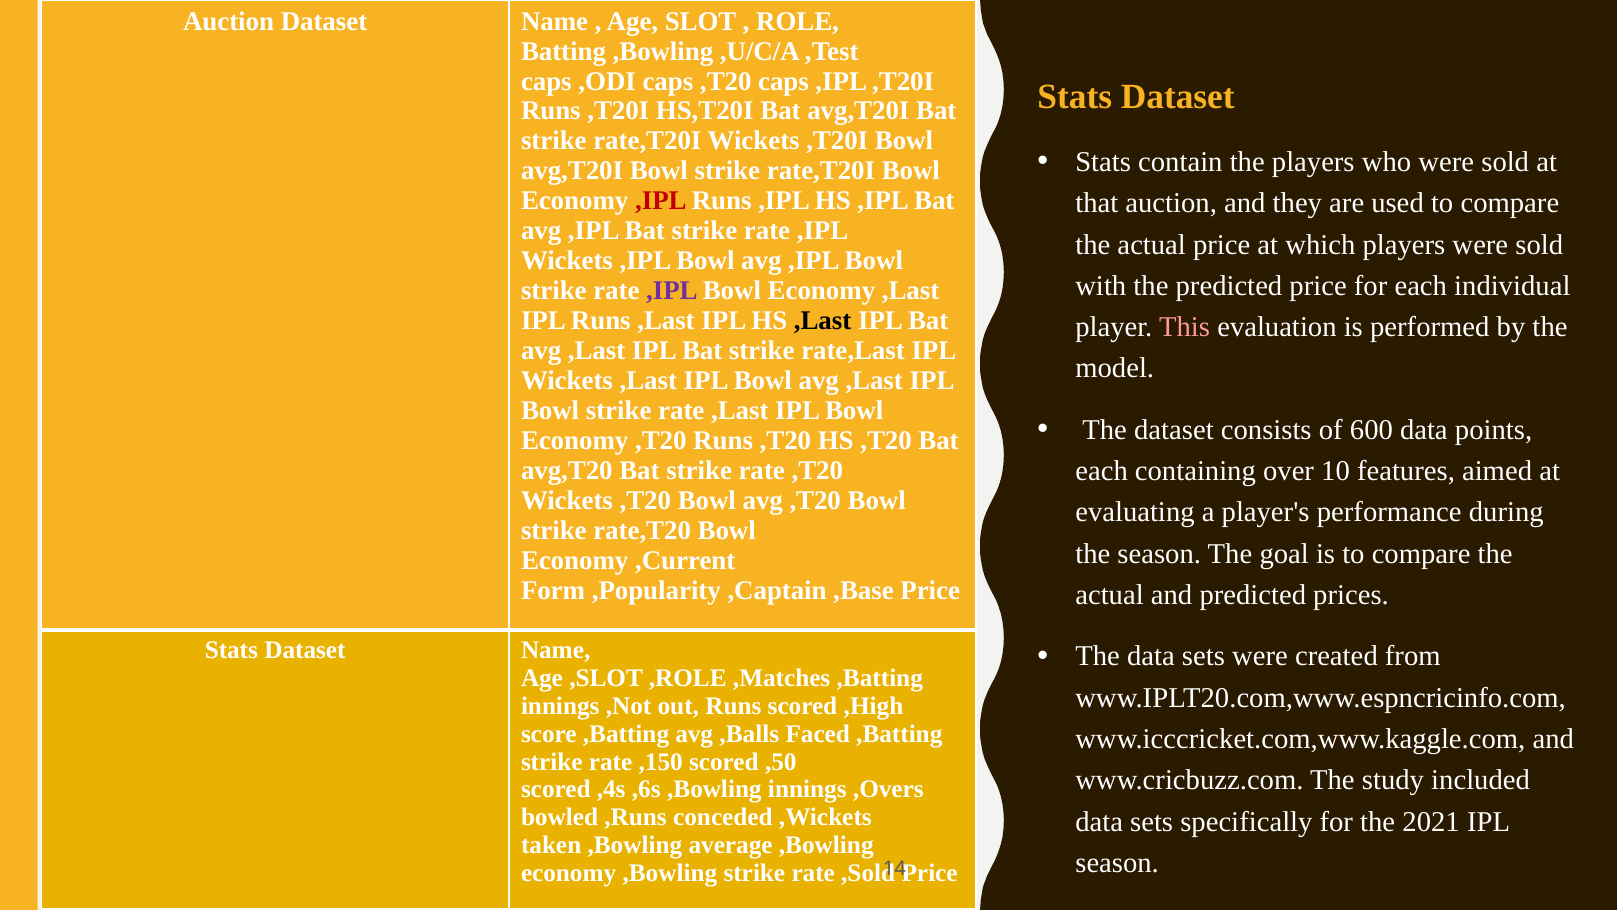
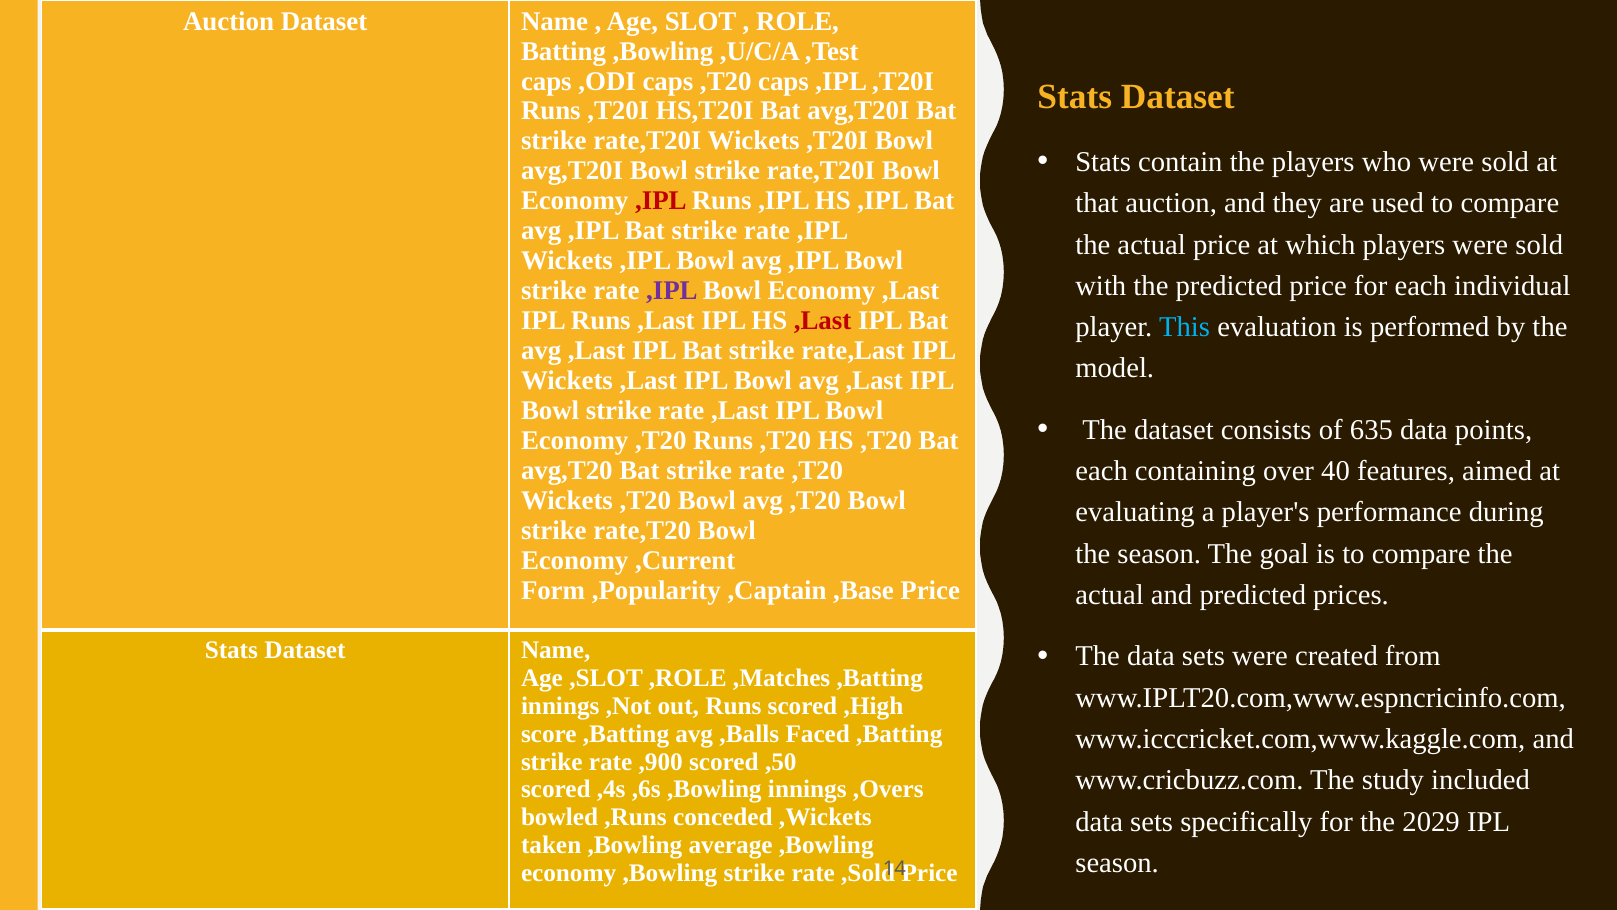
,Last at (823, 321) colour: black -> red
This colour: pink -> light blue
600: 600 -> 635
10: 10 -> 40
,150: ,150 -> ,900
2021: 2021 -> 2029
